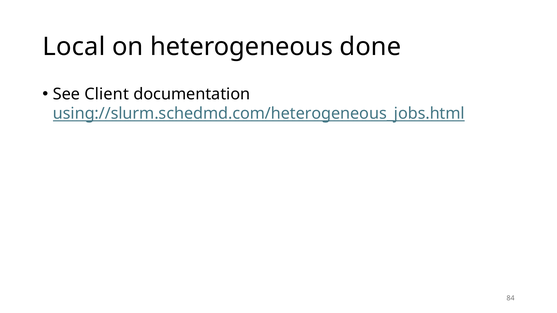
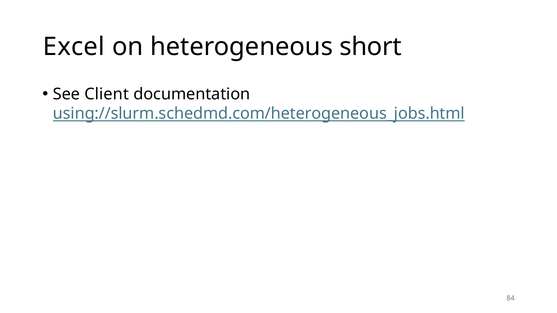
Local: Local -> Excel
done: done -> short
